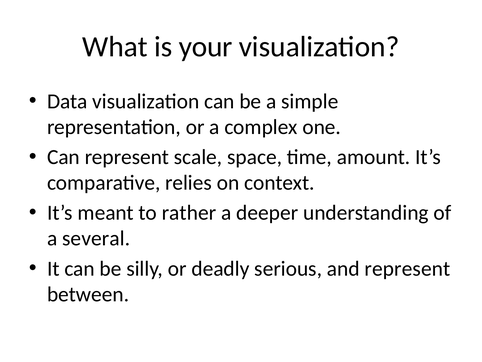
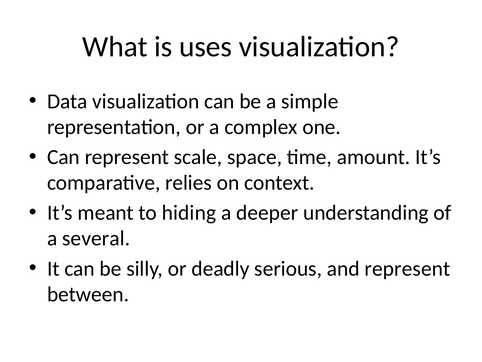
your: your -> uses
rather: rather -> hiding
